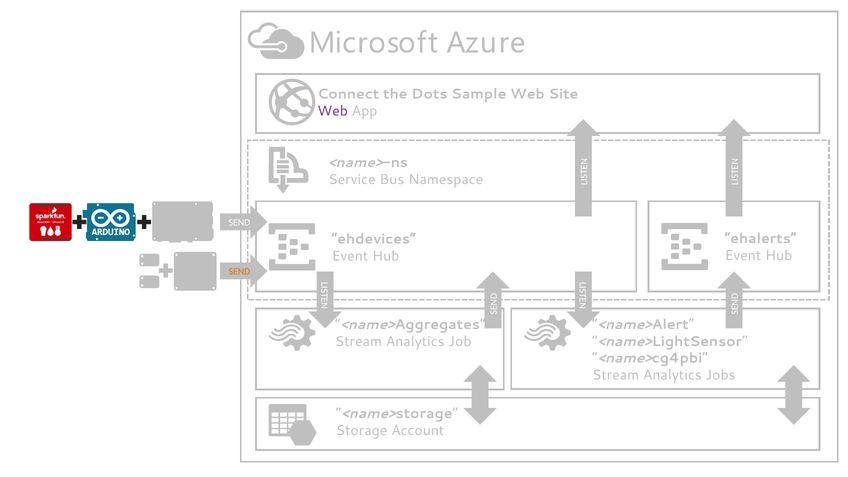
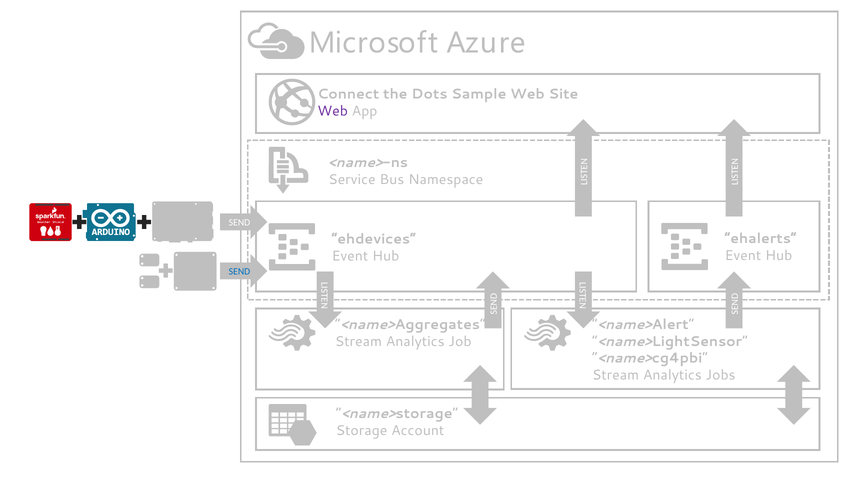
SEND at (239, 272) colour: orange -> blue
